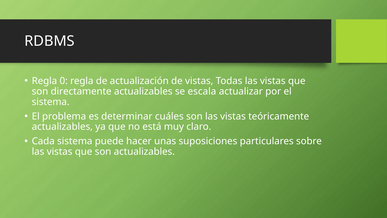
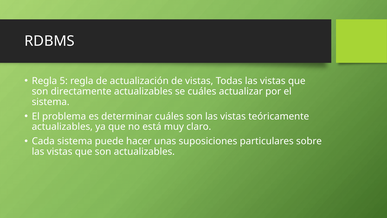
0: 0 -> 5
se escala: escala -> cuáles
